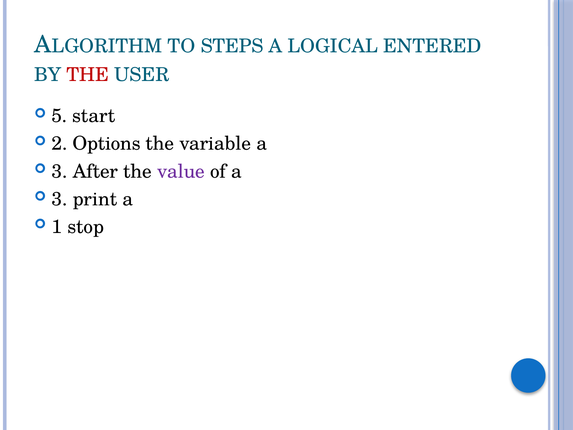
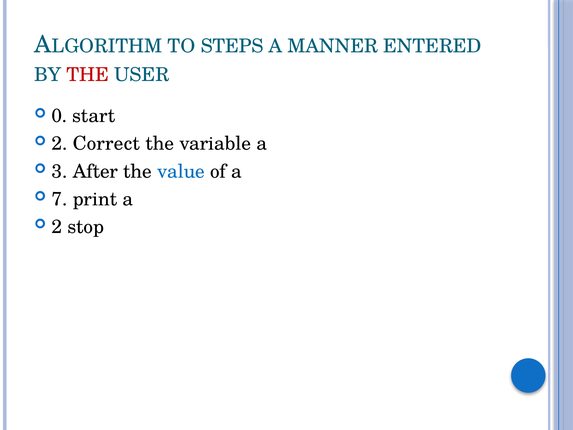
LOGICAL: LOGICAL -> MANNER
5: 5 -> 0
Options: Options -> Correct
value colour: purple -> blue
3 at (59, 199): 3 -> 7
1 at (57, 227): 1 -> 2
